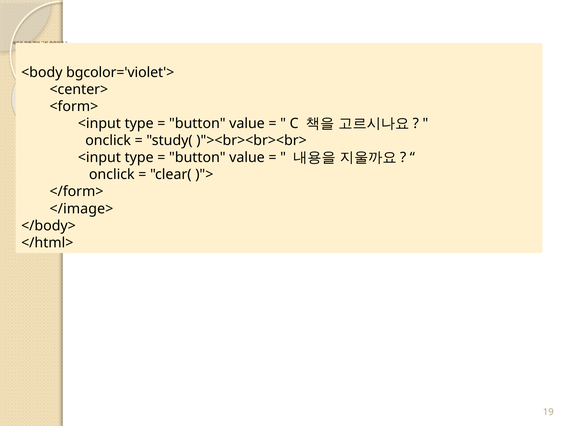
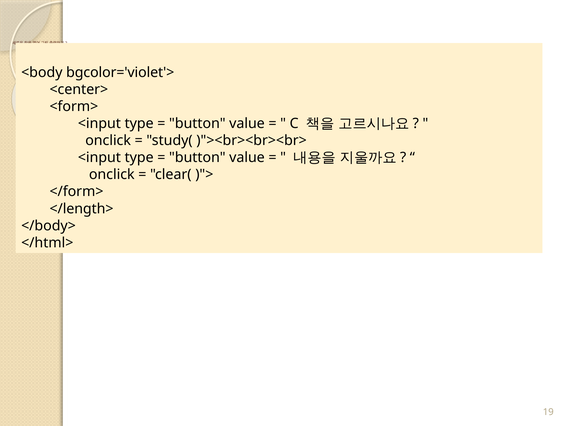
</image>: </image> -> </length>
